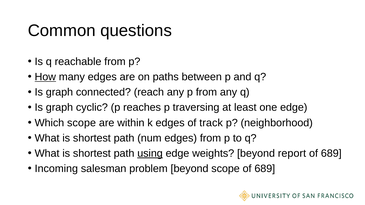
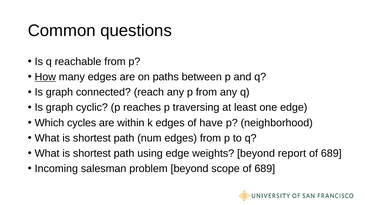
Which scope: scope -> cycles
track: track -> have
using underline: present -> none
